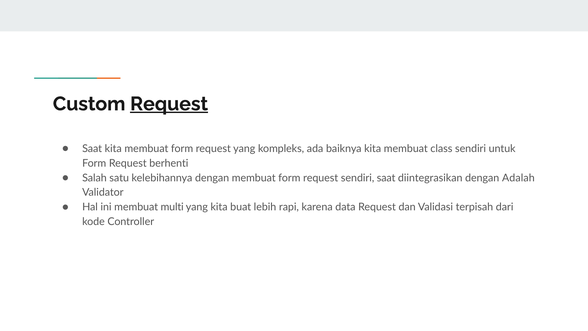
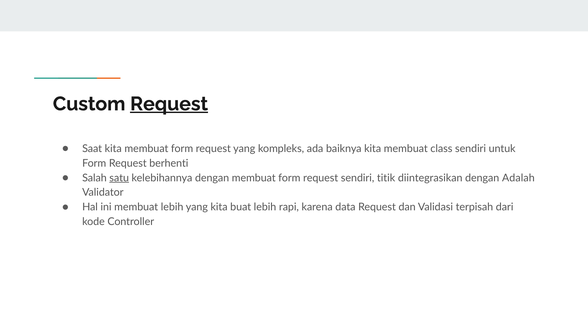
satu underline: none -> present
sendiri saat: saat -> titik
membuat multi: multi -> lebih
